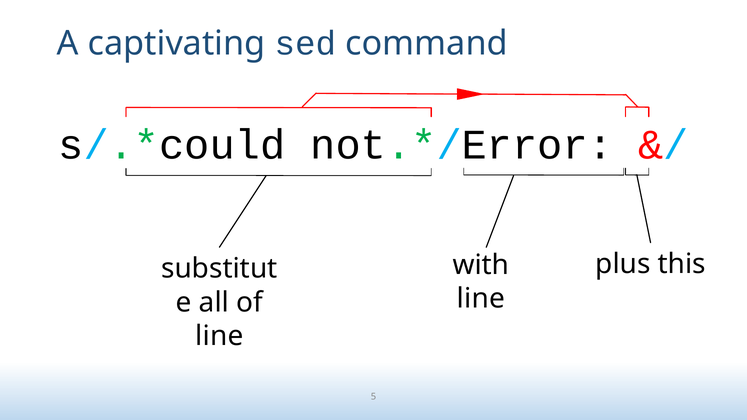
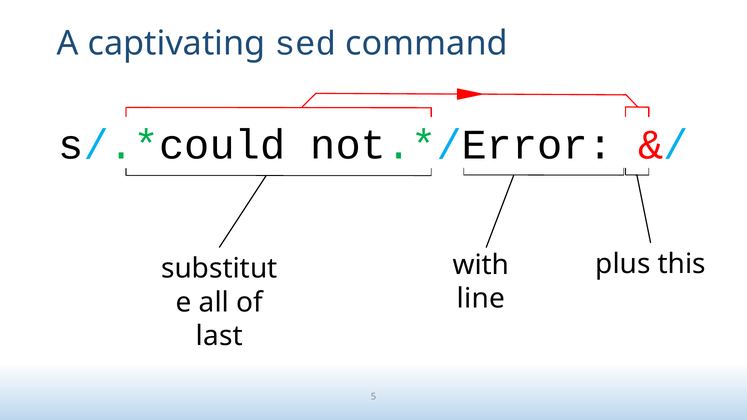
line at (219, 336): line -> last
